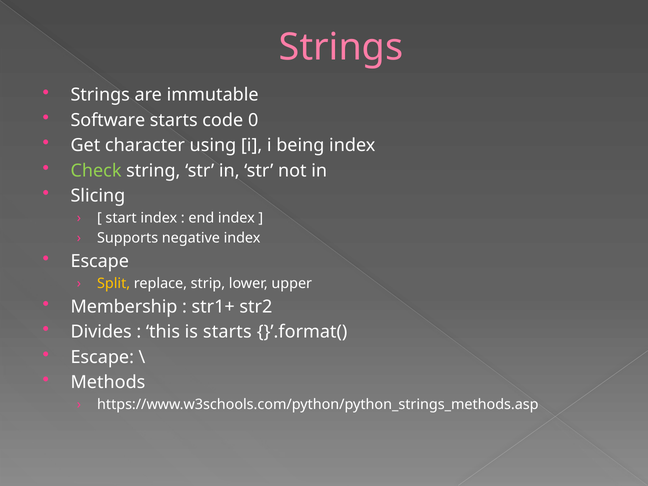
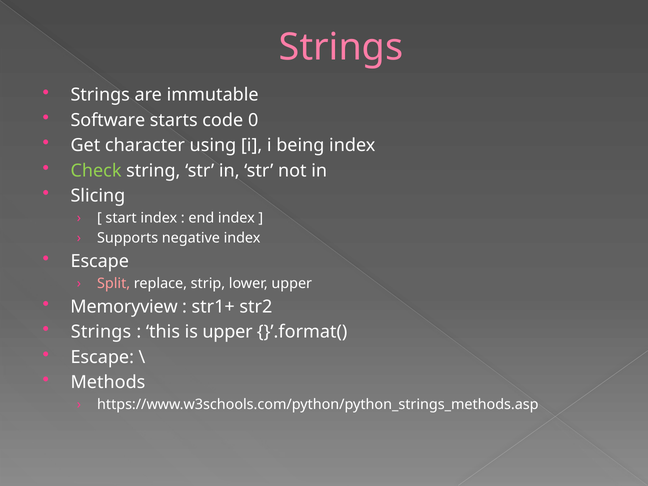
Split colour: yellow -> pink
Membership: Membership -> Memoryview
Divides at (101, 332): Divides -> Strings
is starts: starts -> upper
